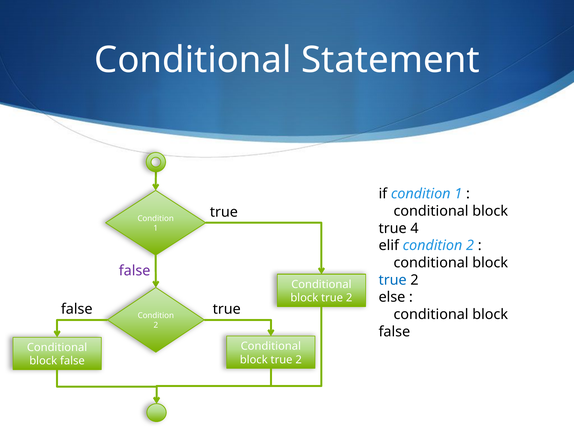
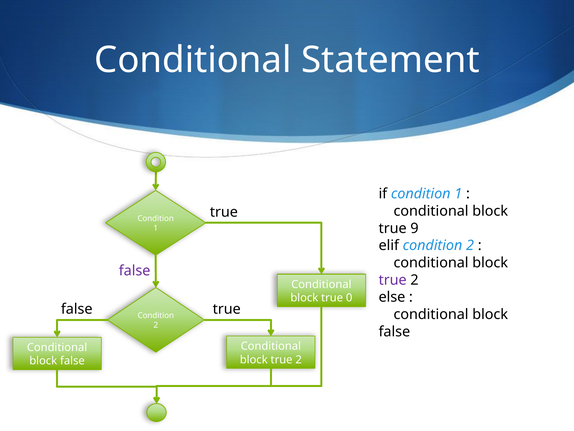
4: 4 -> 9
true at (393, 280) colour: blue -> purple
2 at (349, 298): 2 -> 0
